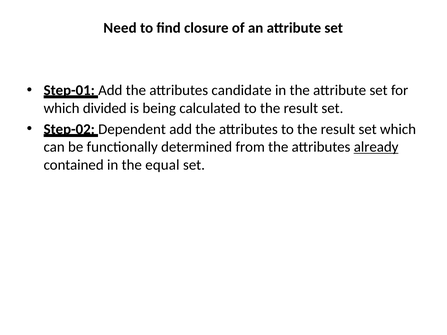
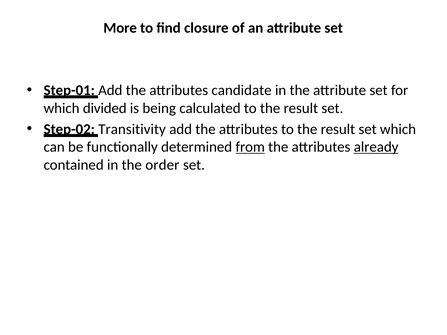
Need: Need -> More
Dependent: Dependent -> Transitivity
from underline: none -> present
equal: equal -> order
